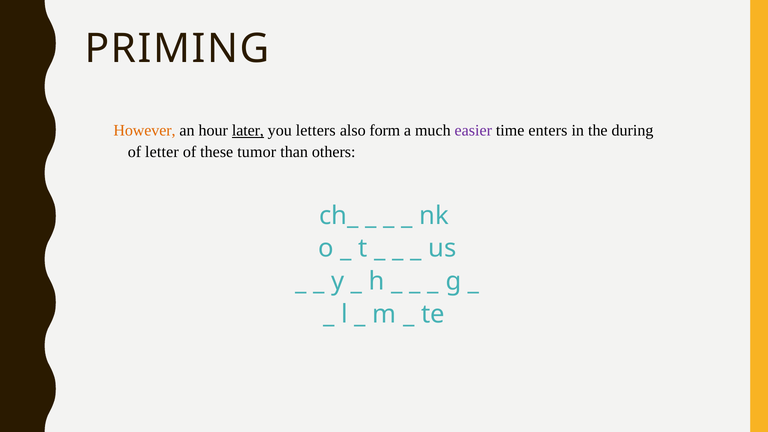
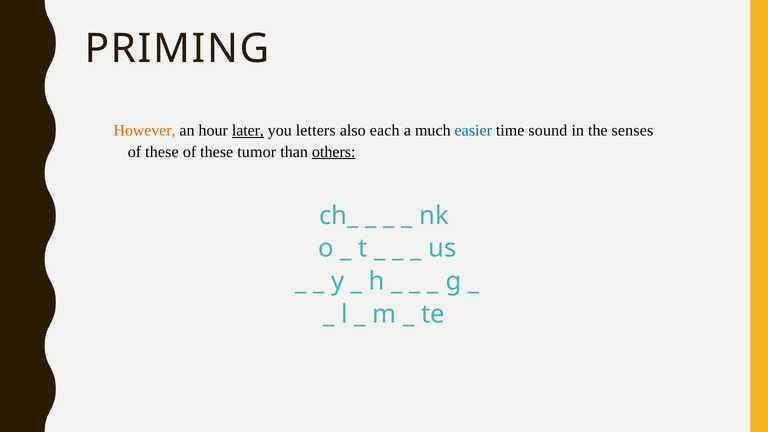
form: form -> each
easier colour: purple -> blue
enters: enters -> sound
during: during -> senses
letter at (162, 152): letter -> these
others underline: none -> present
